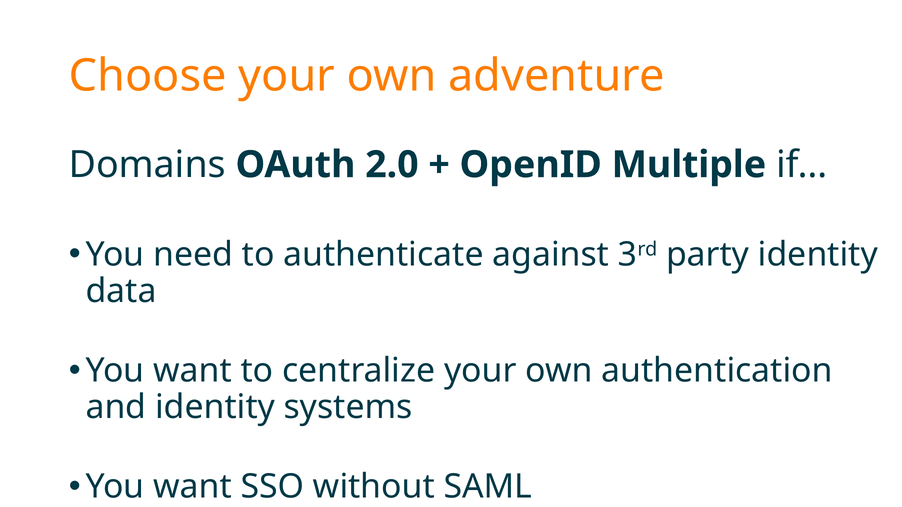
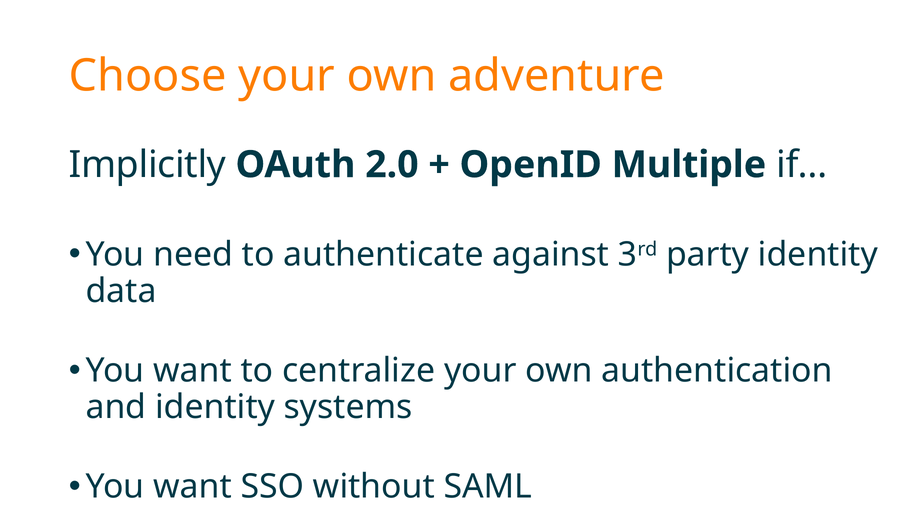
Domains: Domains -> Implicitly
